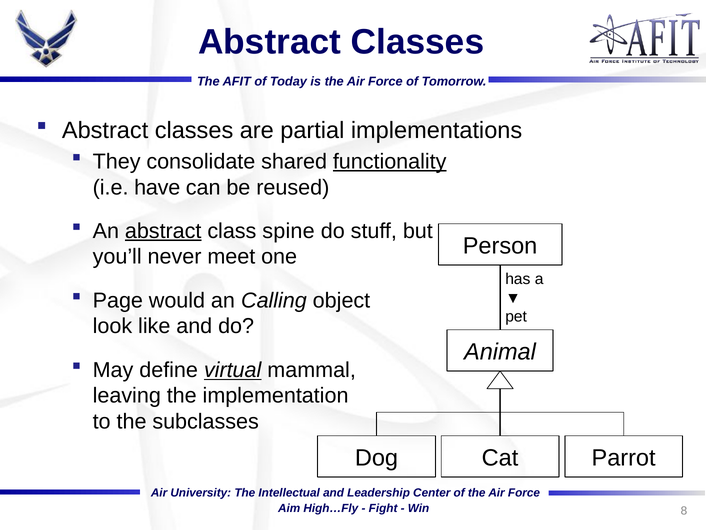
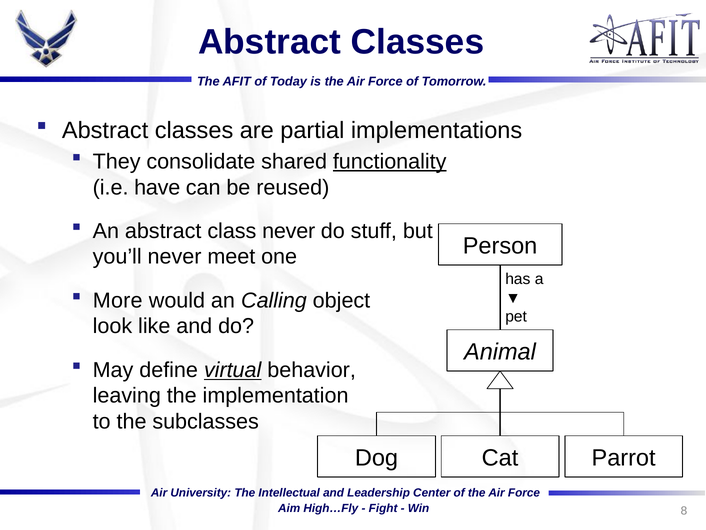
abstract at (163, 231) underline: present -> none
class spine: spine -> never
Page: Page -> More
mammal: mammal -> behavior
